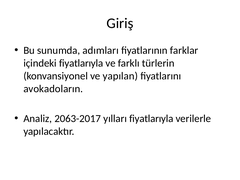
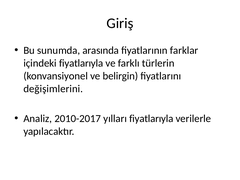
adımları: adımları -> arasında
yapılan: yapılan -> belirgin
avokadoların: avokadoların -> değişimlerini
2063-2017: 2063-2017 -> 2010-2017
